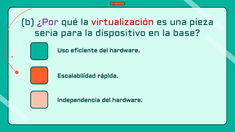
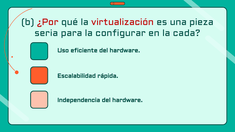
¿Por colour: purple -> red
dispositivo: dispositivo -> configurar
base: base -> cada
